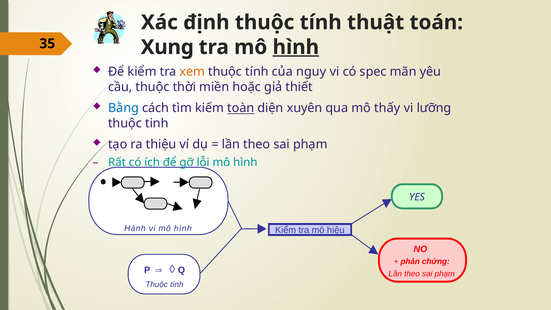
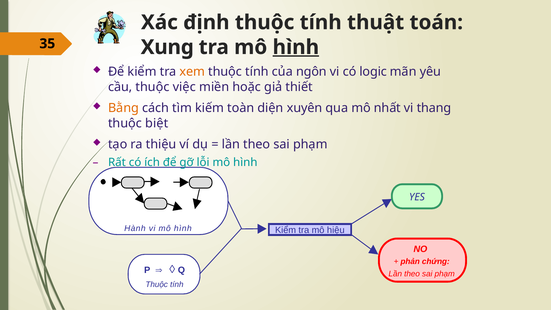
nguy: nguy -> ngôn
spec: spec -> logic
thời: thời -> việc
Bằng colour: blue -> orange
toàn underline: present -> none
thấy: thấy -> nhất
lưỡng: lưỡng -> thang
tinh: tinh -> biệt
